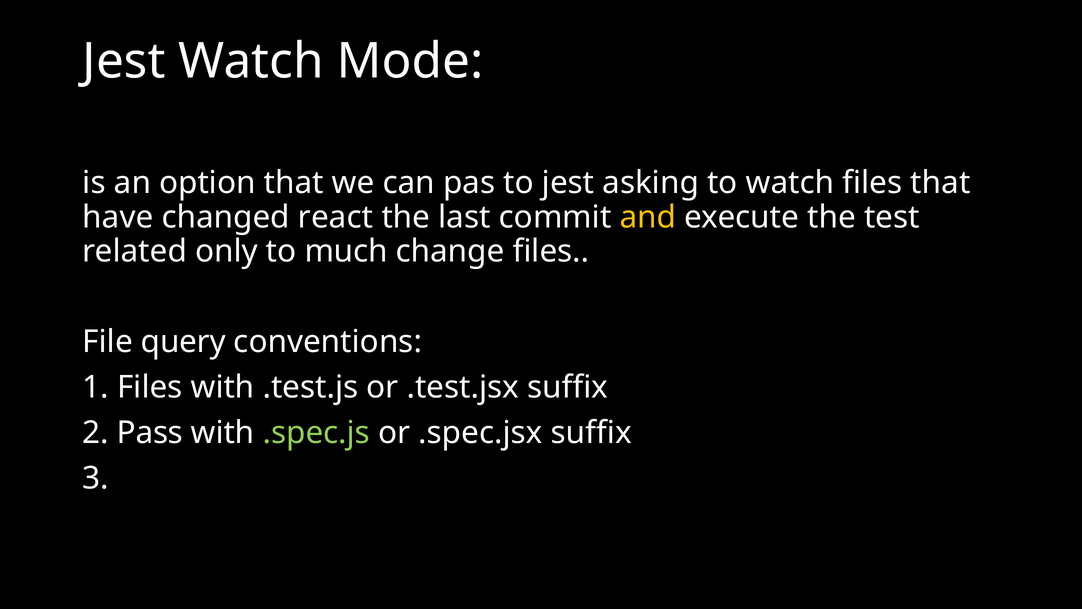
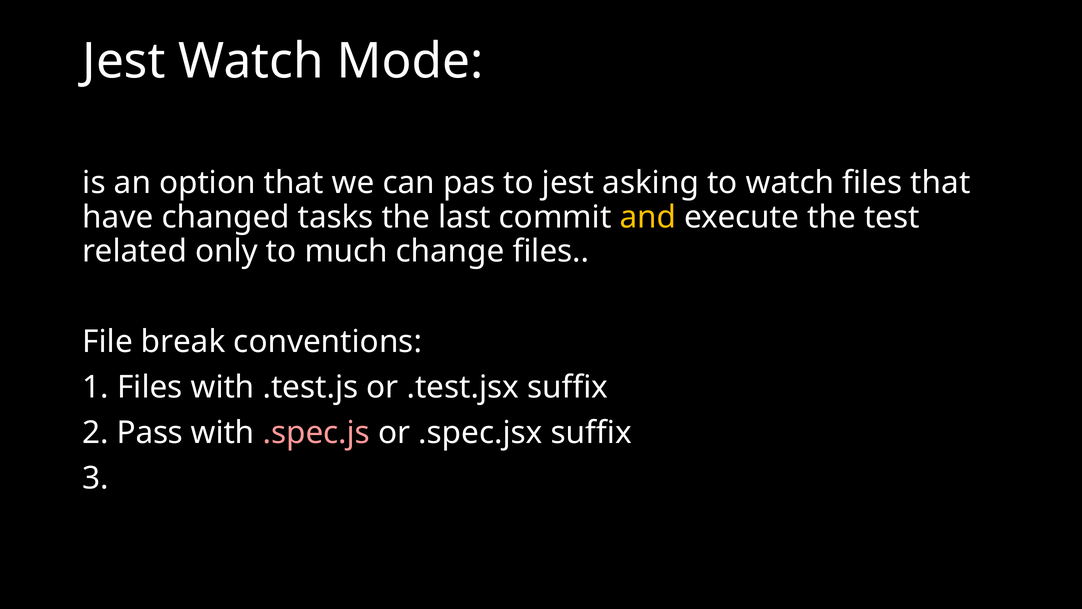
react: react -> tasks
query: query -> break
.spec.js colour: light green -> pink
